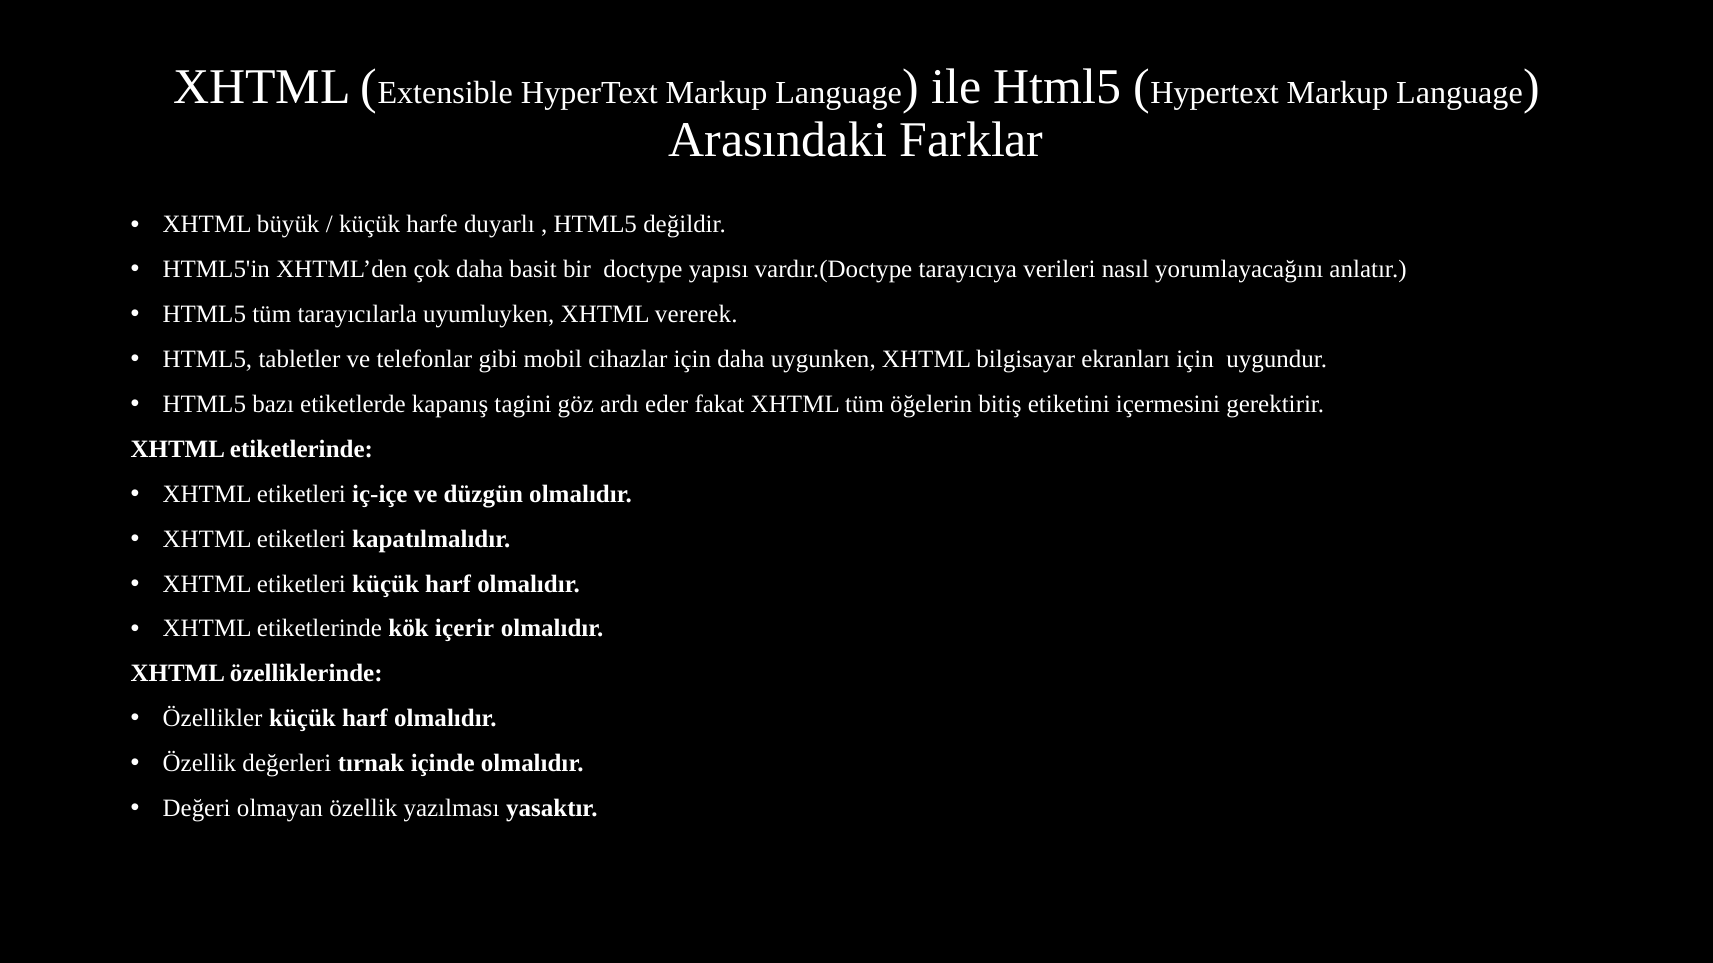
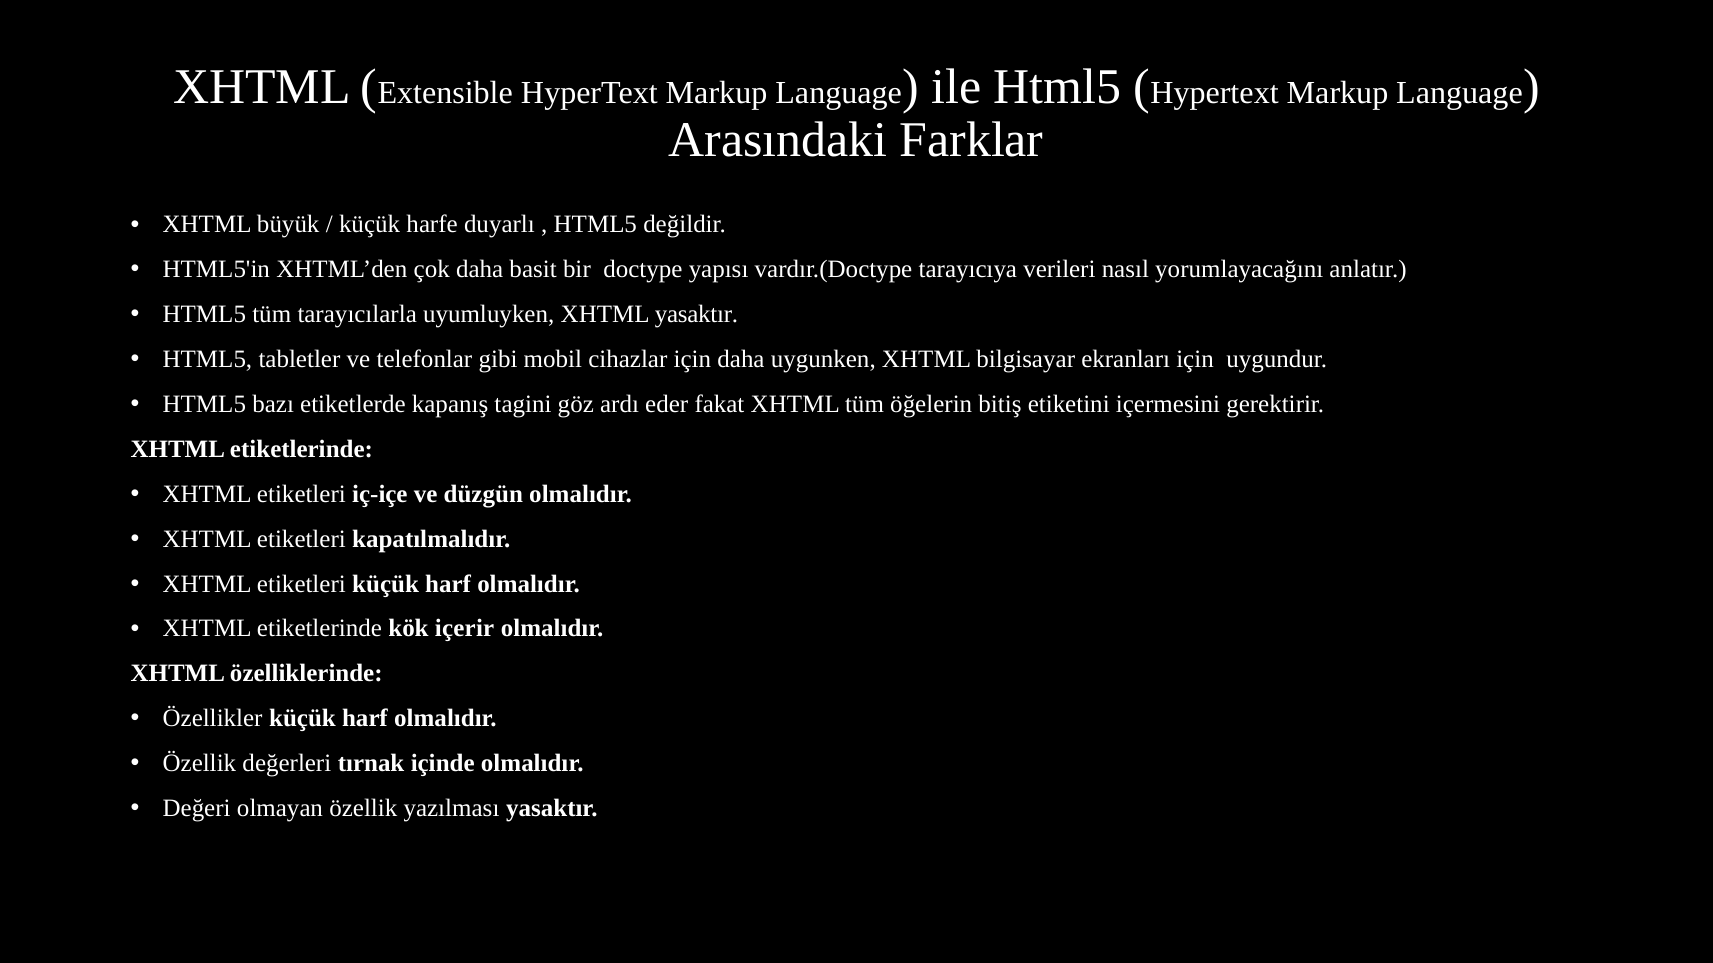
XHTML vererek: vererek -> yasaktır
